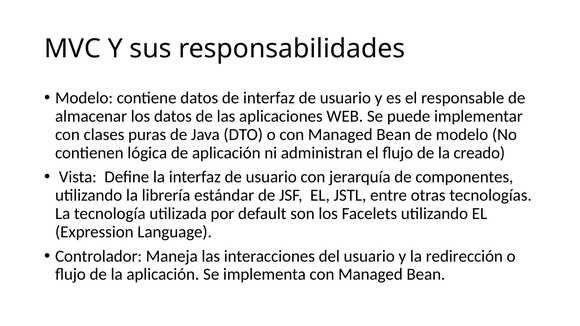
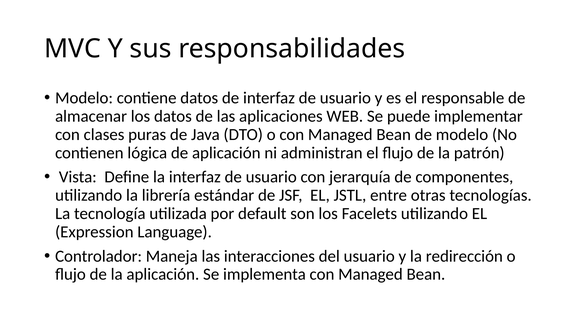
creado: creado -> patrón
